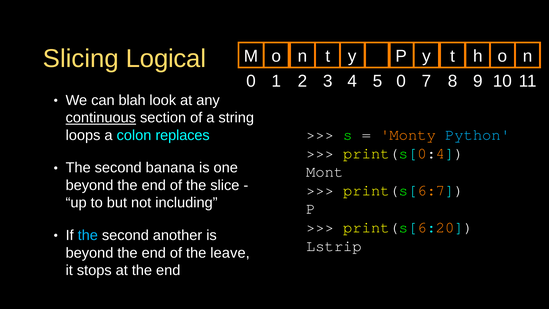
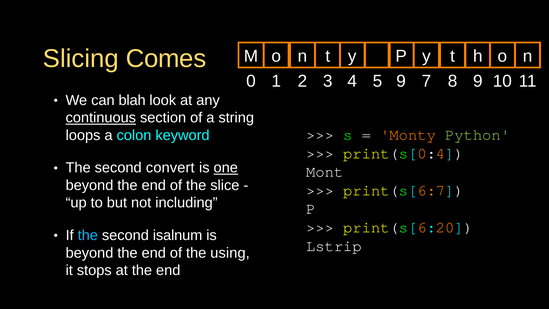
Logical: Logical -> Comes
5 0: 0 -> 9
Python colour: light blue -> light green
replaces: replaces -> keyword
banana: banana -> convert
one underline: none -> present
another: another -> isalnum
leave: leave -> using
